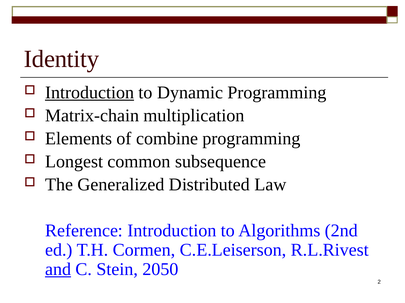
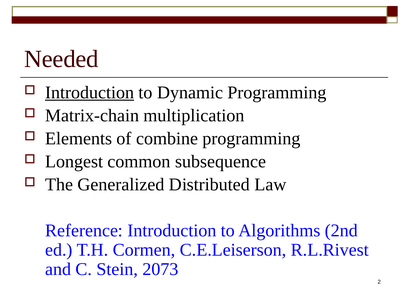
Identity: Identity -> Needed
and underline: present -> none
2050: 2050 -> 2073
